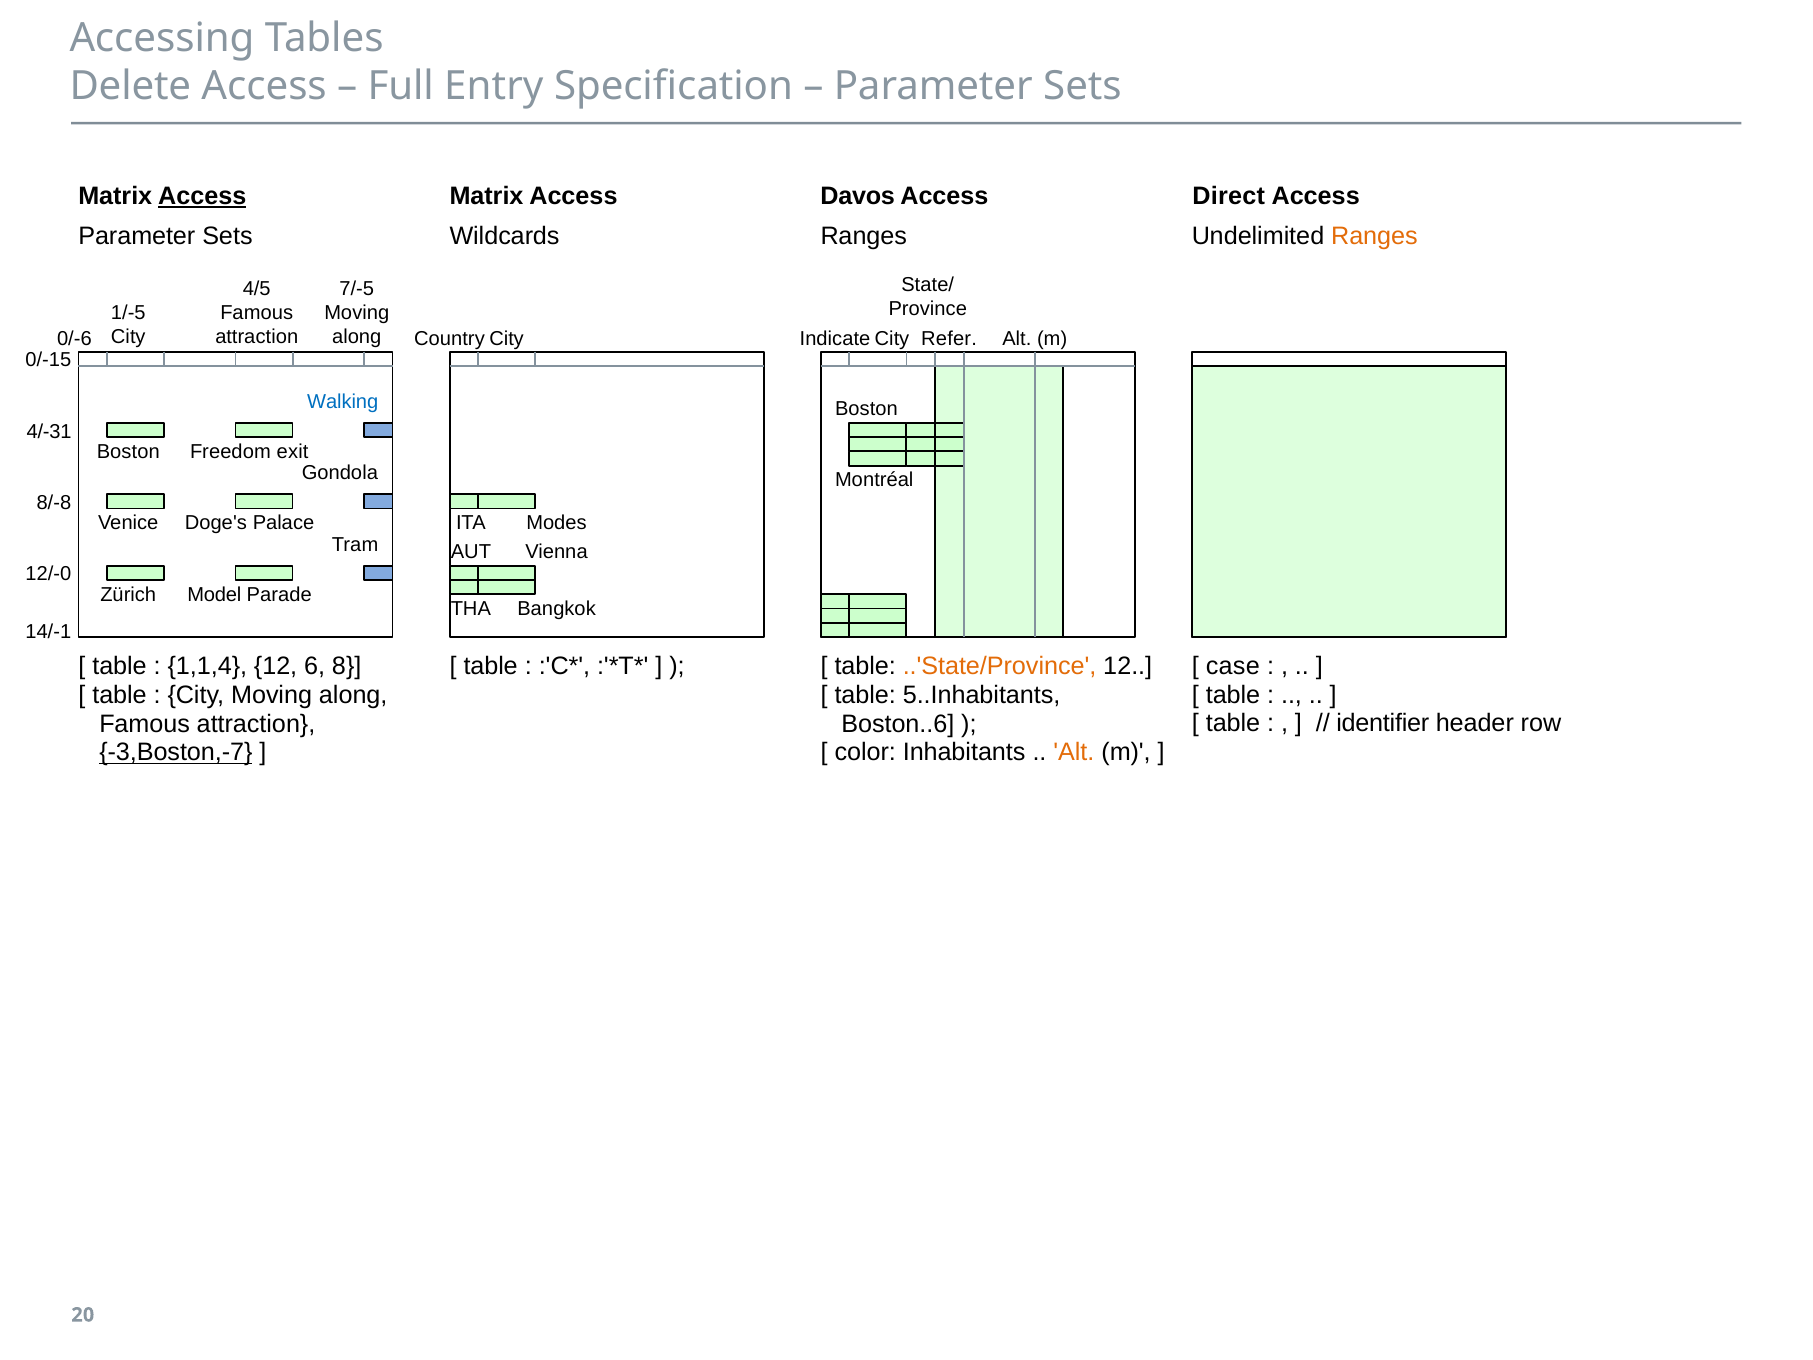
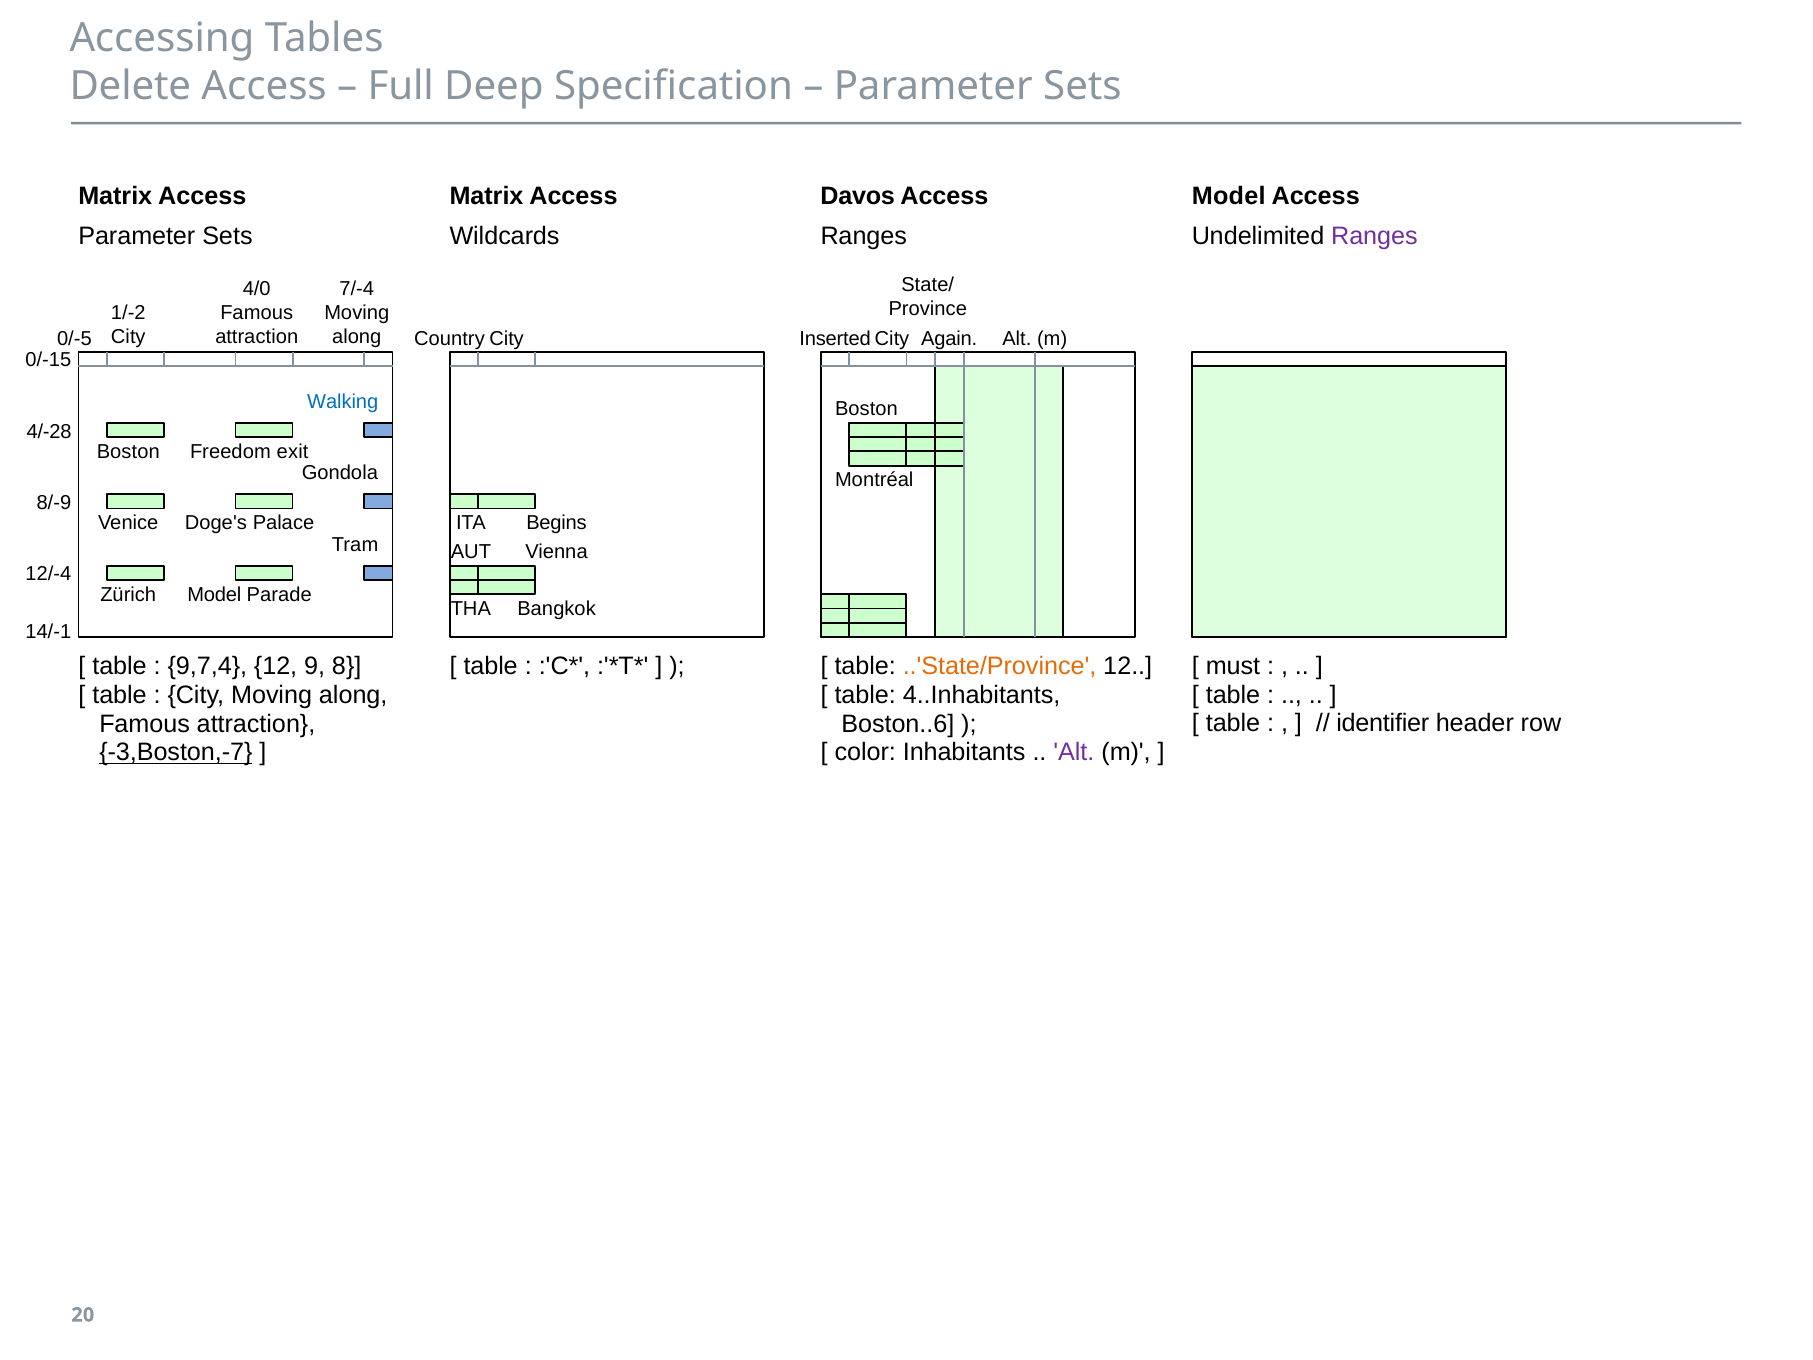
Entry: Entry -> Deep
Access at (202, 196) underline: present -> none
Direct at (1229, 196): Direct -> Model
Ranges at (1374, 237) colour: orange -> purple
4/5: 4/5 -> 4/0
7/-5: 7/-5 -> 7/-4
1/-5: 1/-5 -> 1/-2
0/-6: 0/-6 -> 0/-5
Indicate: Indicate -> Inserted
Refer: Refer -> Again
4/-31: 4/-31 -> 4/-28
8/-8: 8/-8 -> 8/-9
Modes: Modes -> Begins
12/-0: 12/-0 -> 12/-4
1,1,4: 1,1,4 -> 9,7,4
6: 6 -> 9
case: case -> must
5..Inhabitants: 5..Inhabitants -> 4..Inhabitants
Alt at (1074, 752) colour: orange -> purple
